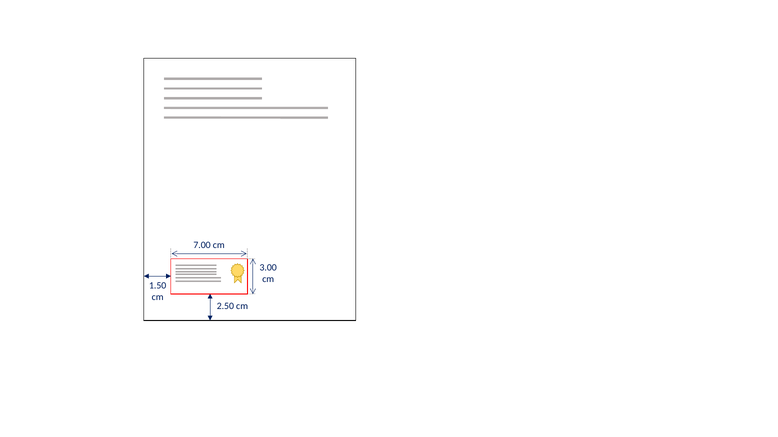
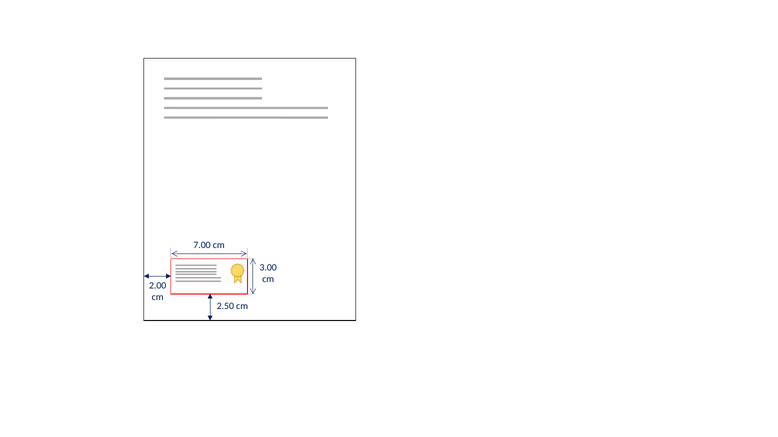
1.50: 1.50 -> 2.00
